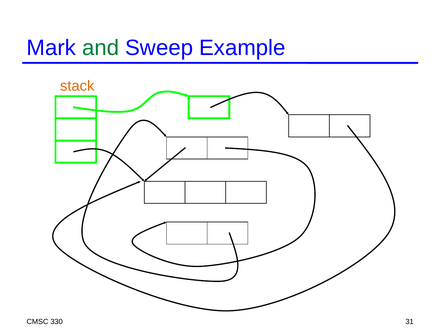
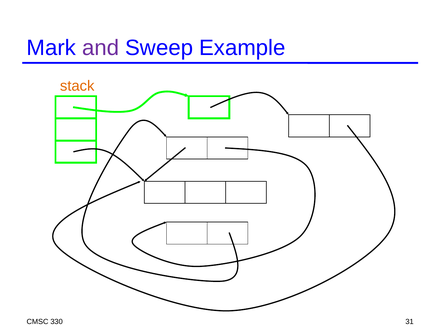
and colour: green -> purple
